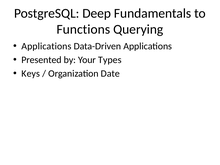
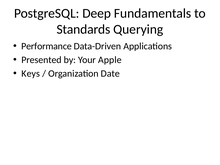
Functions: Functions -> Standards
Applications at (46, 46): Applications -> Performance
Types: Types -> Apple
